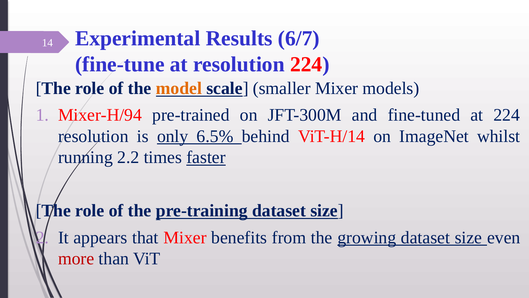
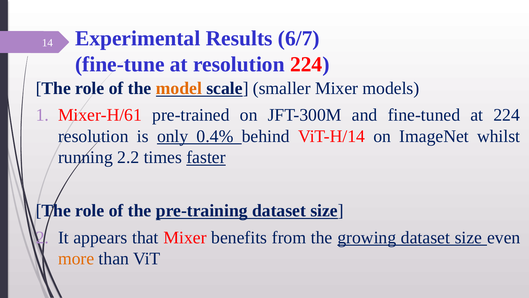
Mixer-H/94: Mixer-H/94 -> Mixer-H/61
6.5%: 6.5% -> 0.4%
more colour: red -> orange
